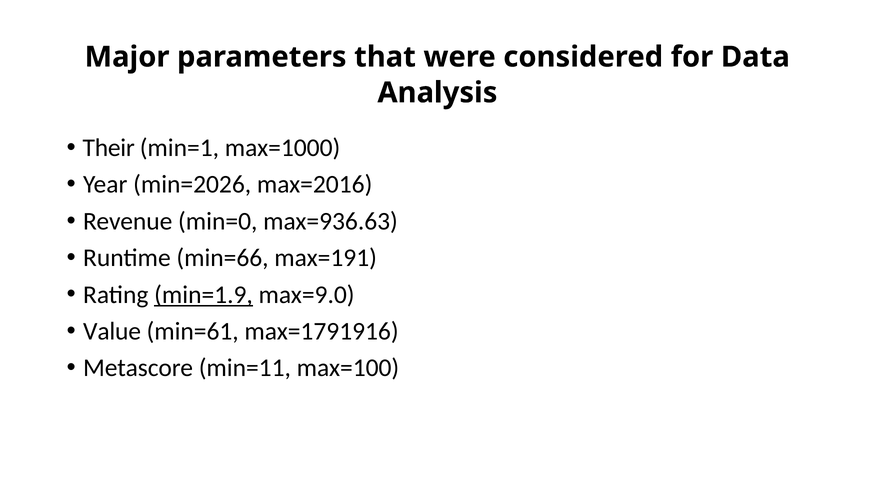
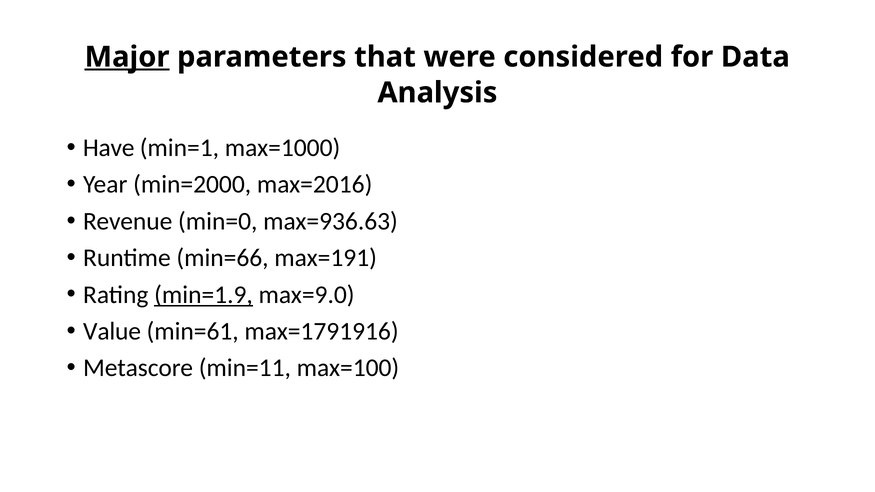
Major underline: none -> present
Their: Their -> Have
min=2026: min=2026 -> min=2000
